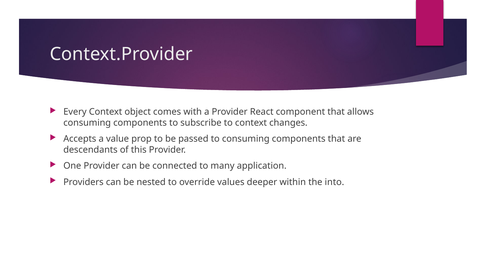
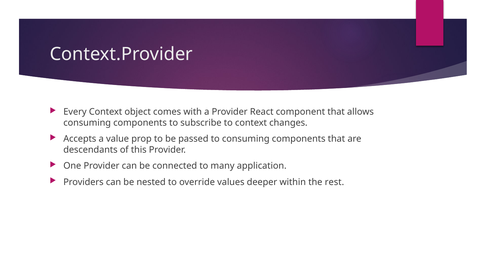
into: into -> rest
